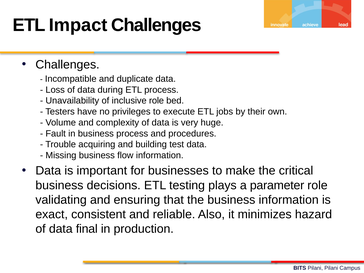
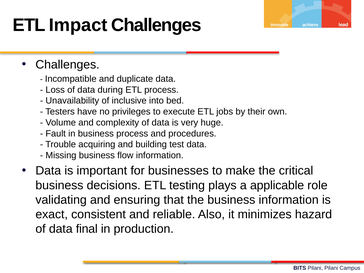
inclusive role: role -> into
parameter: parameter -> applicable
